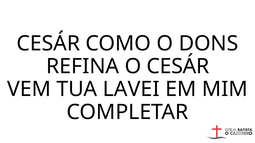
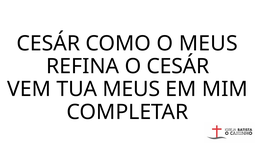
O DONS: DONS -> MEUS
TUA LAVEI: LAVEI -> MEUS
